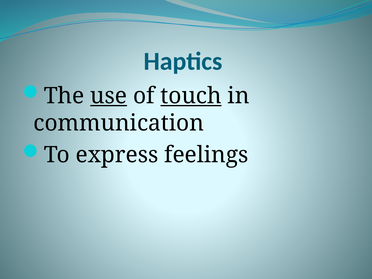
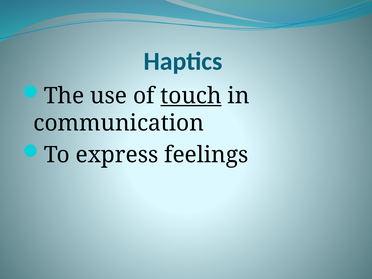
use underline: present -> none
